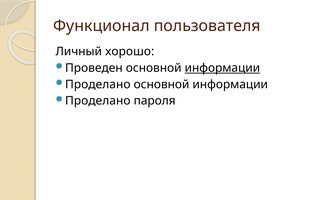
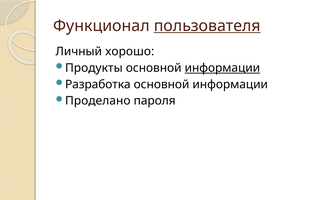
пользователя underline: none -> present
Проведен: Проведен -> Продукты
Проделано at (98, 85): Проделано -> Разработка
